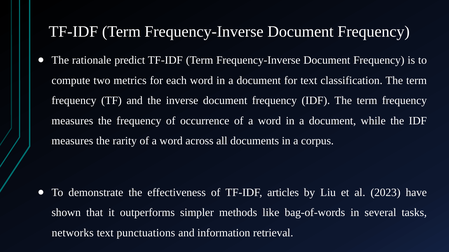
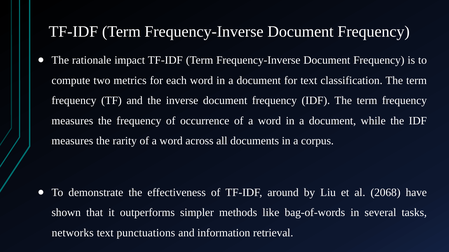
predict: predict -> impact
articles: articles -> around
2023: 2023 -> 2068
